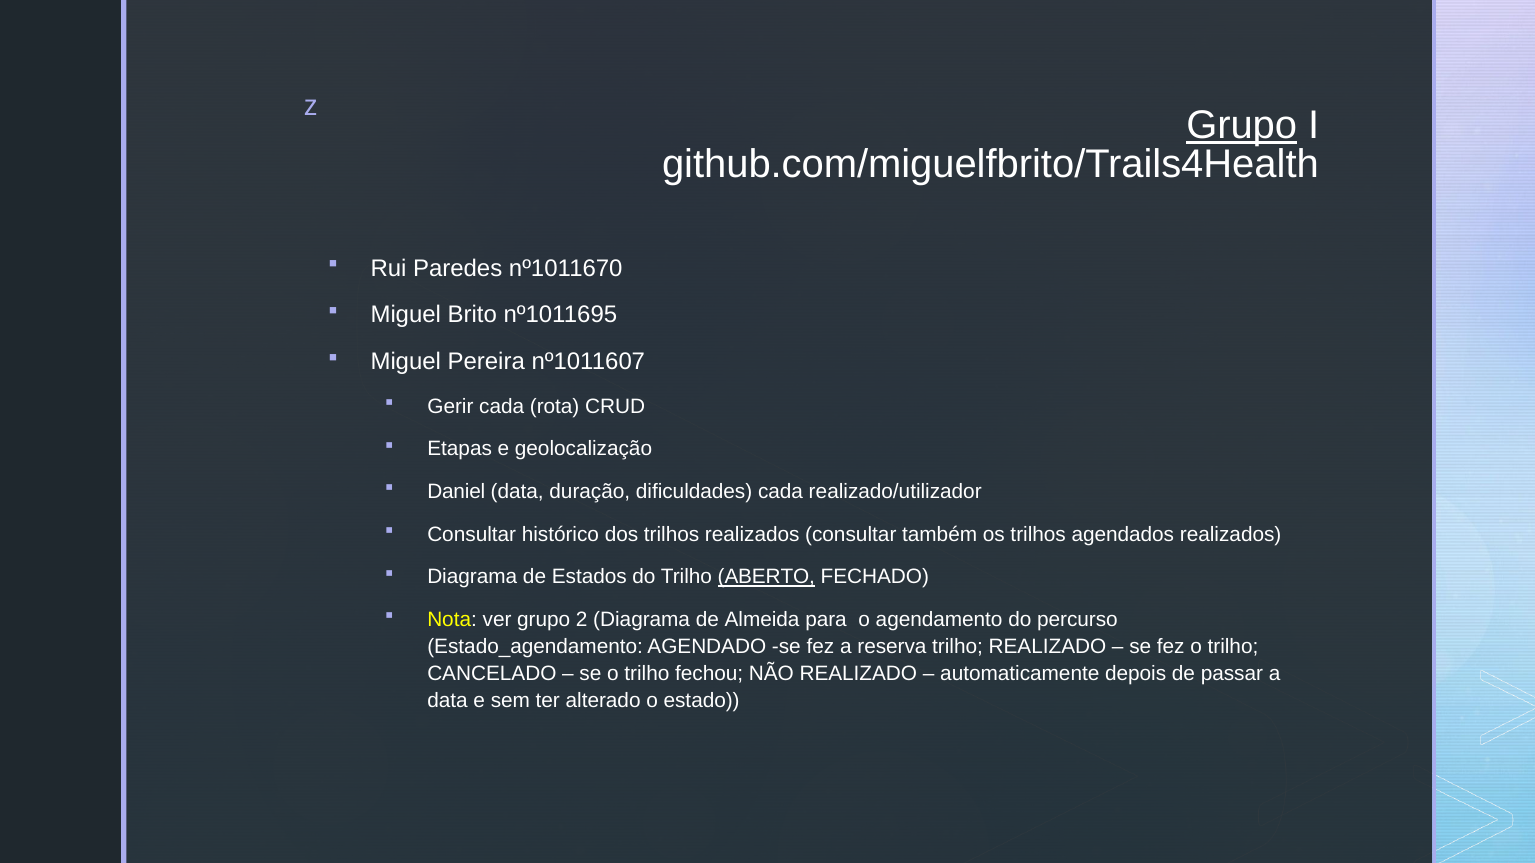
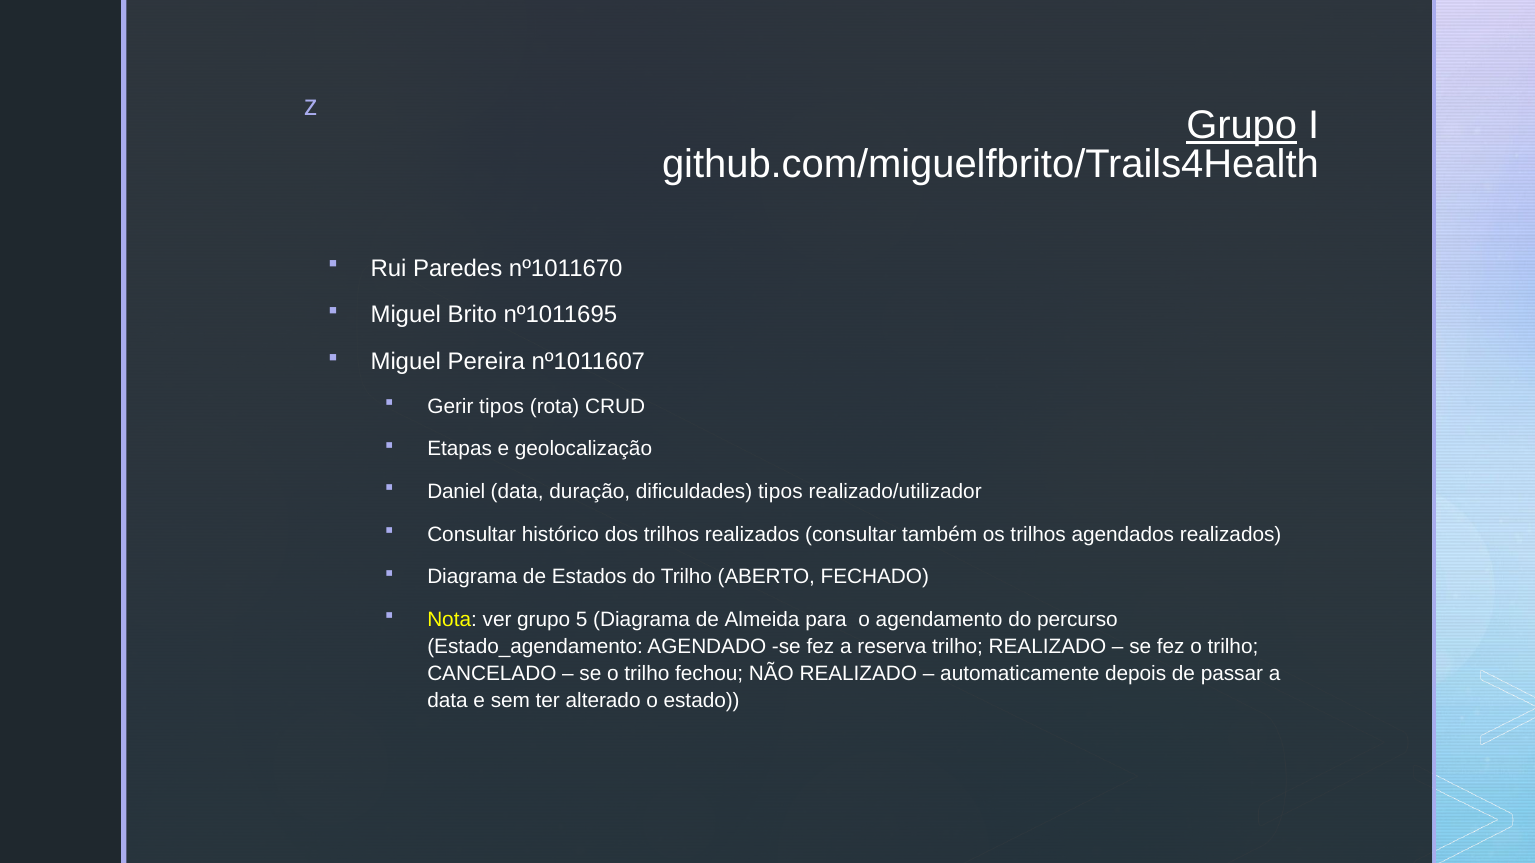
Gerir cada: cada -> tipos
dificuldades cada: cada -> tipos
ABERTO underline: present -> none
2: 2 -> 5
